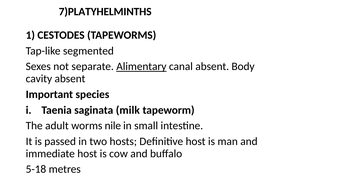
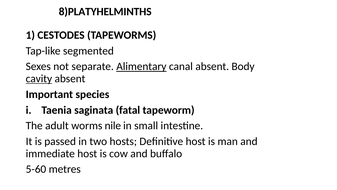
7)PLATYHELMINTHS: 7)PLATYHELMINTHS -> 8)PLATYHELMINTHS
cavity underline: none -> present
milk: milk -> fatal
5-18: 5-18 -> 5-60
